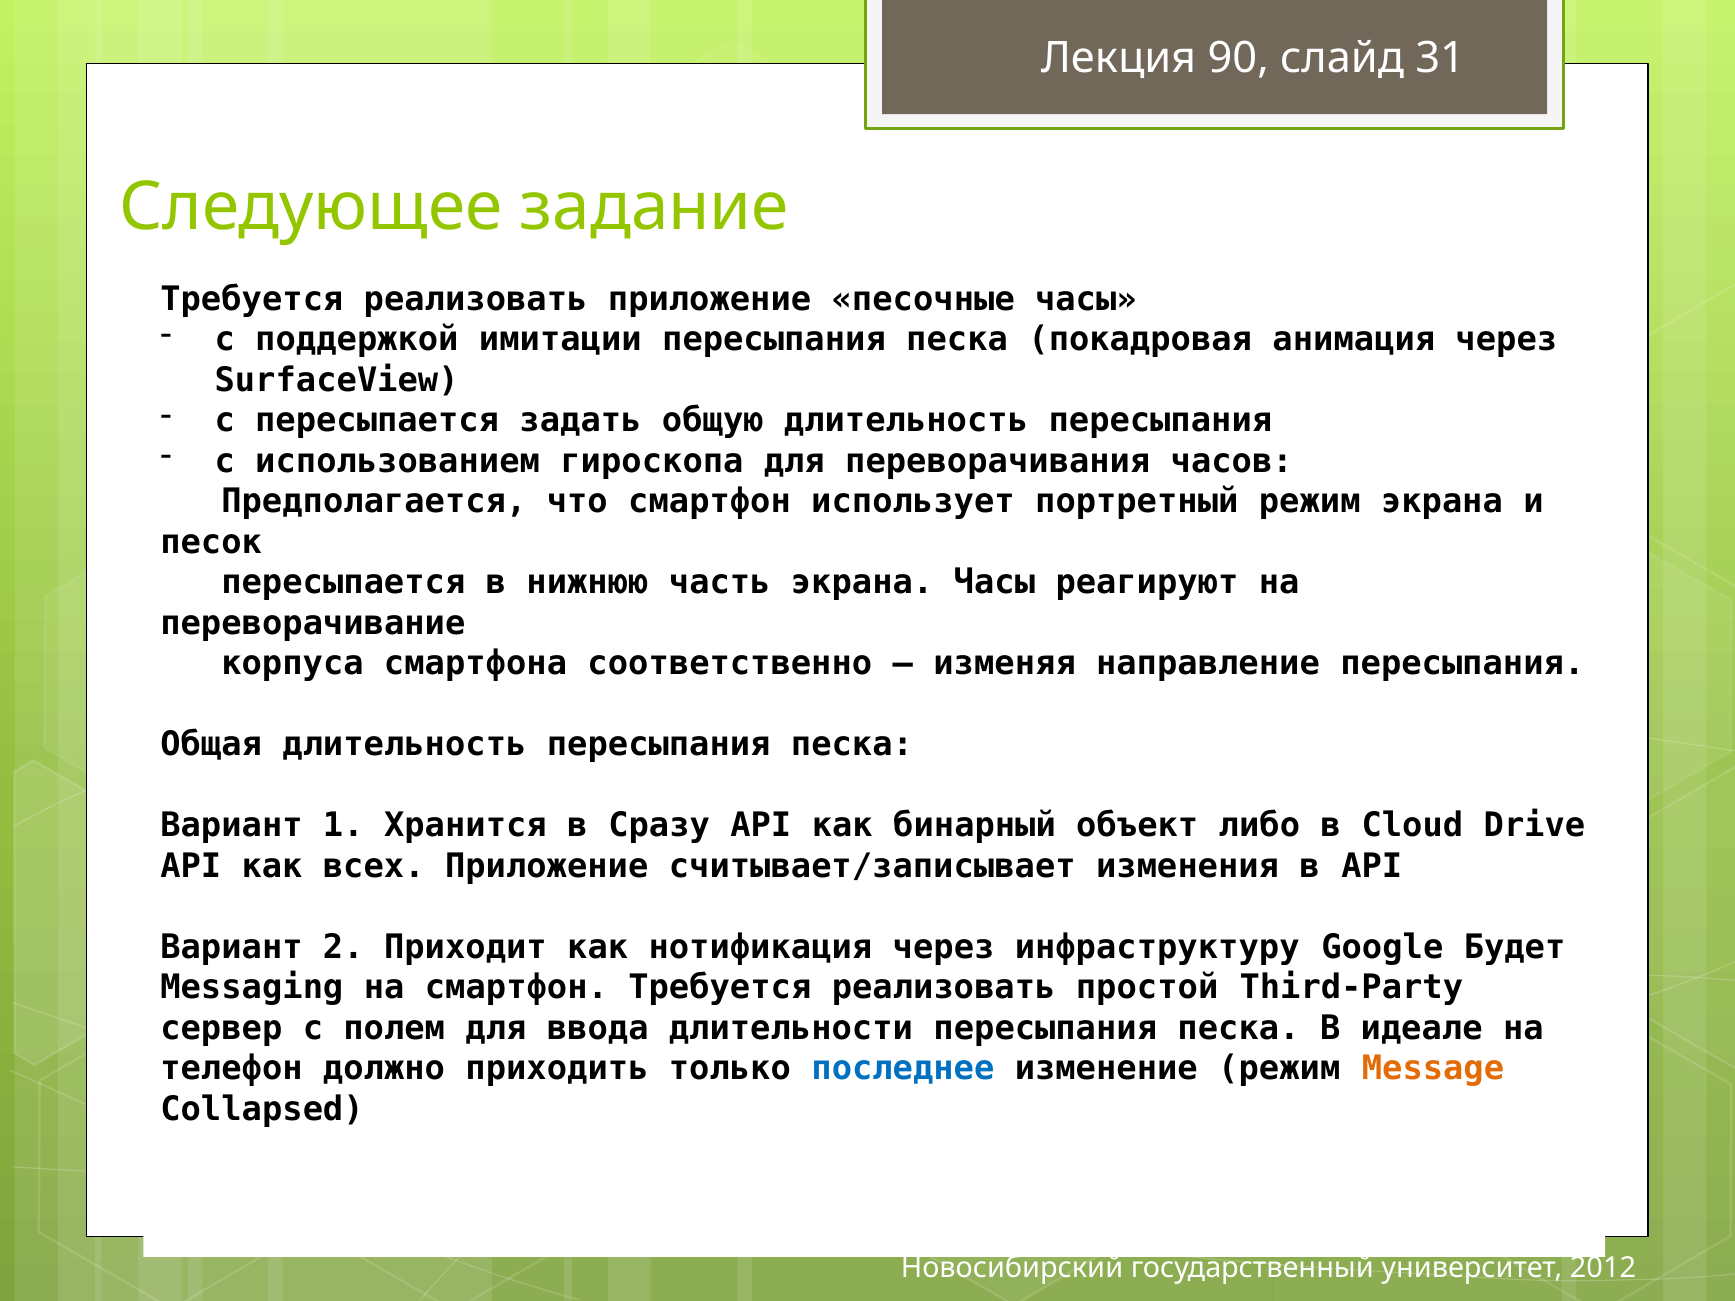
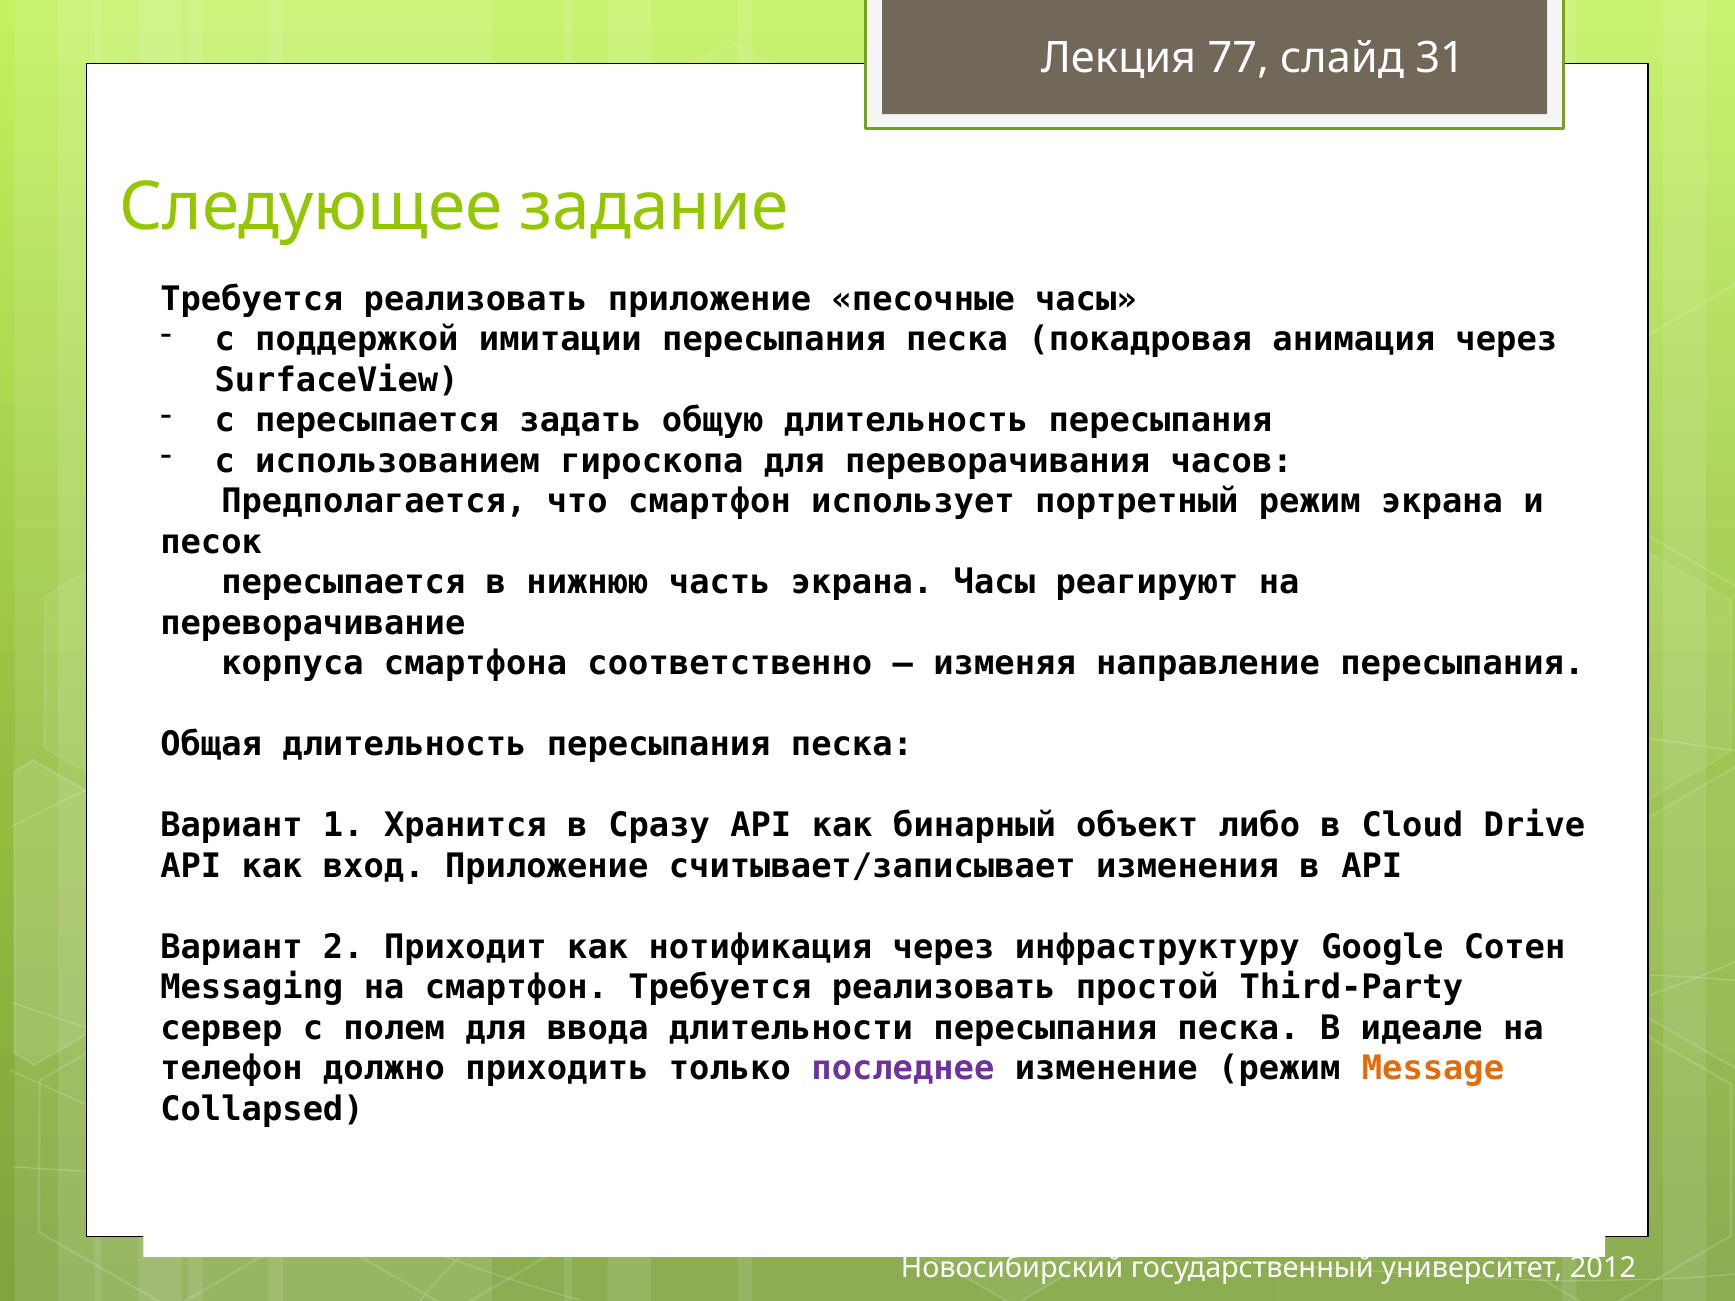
90: 90 -> 77
всех: всех -> вход
Будет: Будет -> Сотен
последнее colour: blue -> purple
